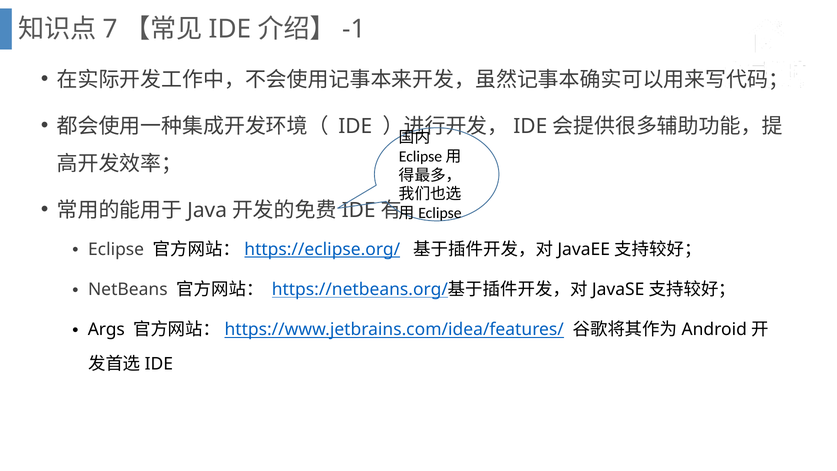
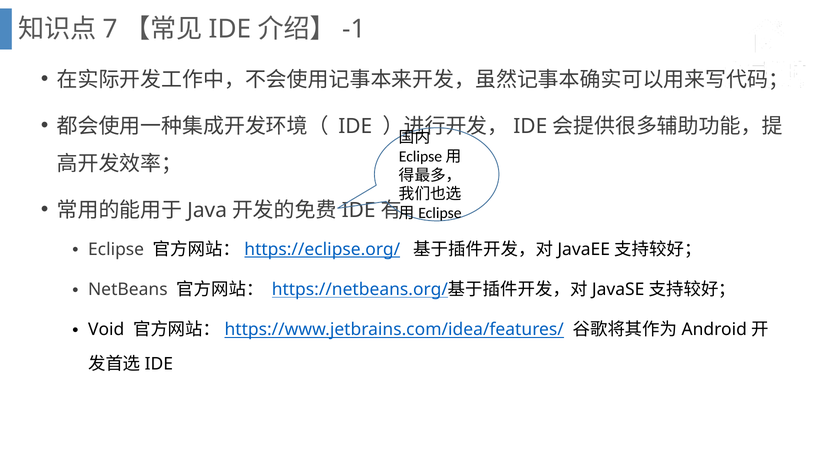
Args: Args -> Void
